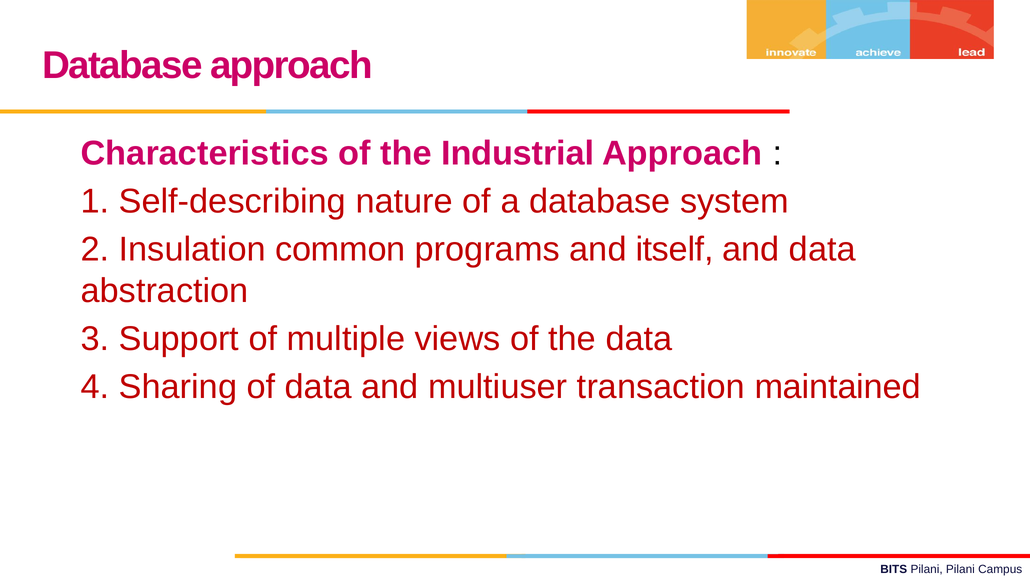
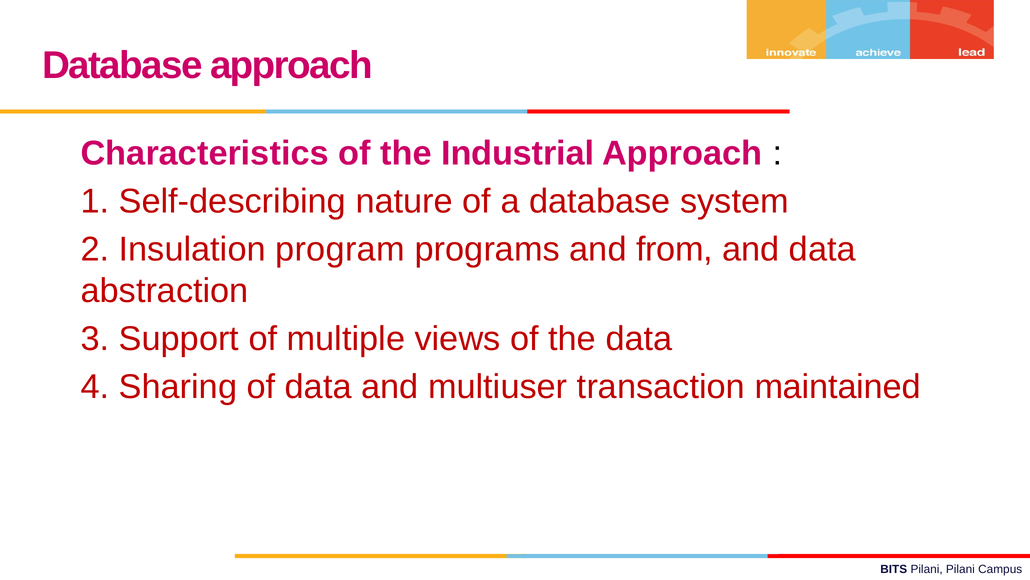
common: common -> program
itself: itself -> from
